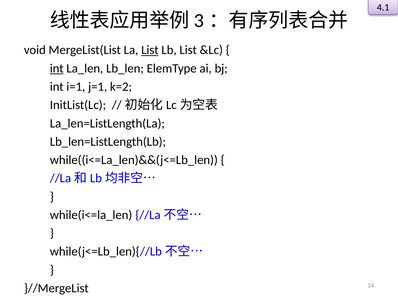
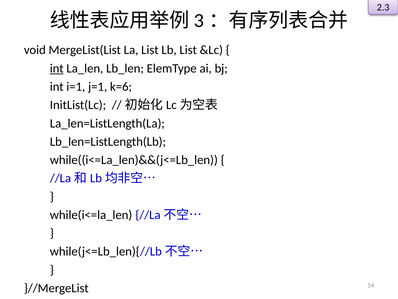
4.1: 4.1 -> 2.3
List at (150, 50) underline: present -> none
k=2: k=2 -> k=6
